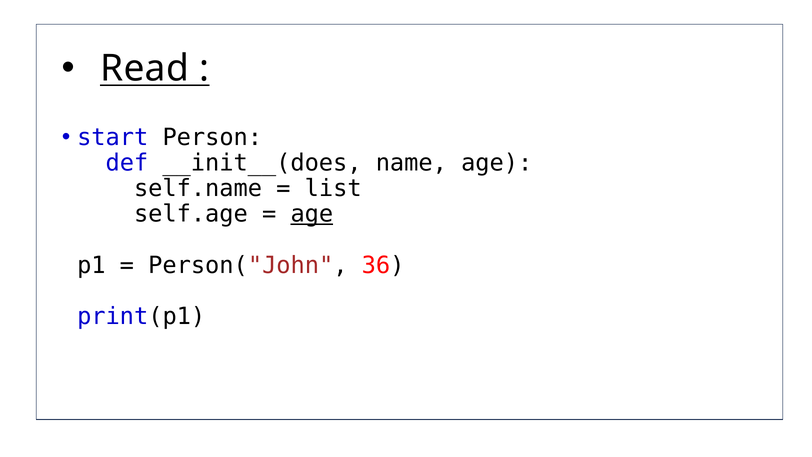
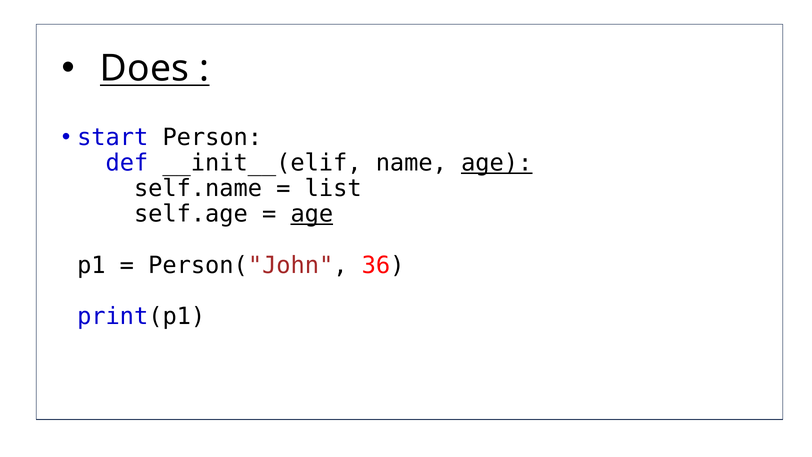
Read: Read -> Does
__init__(does: __init__(does -> __init__(elif
age at (497, 163) underline: none -> present
